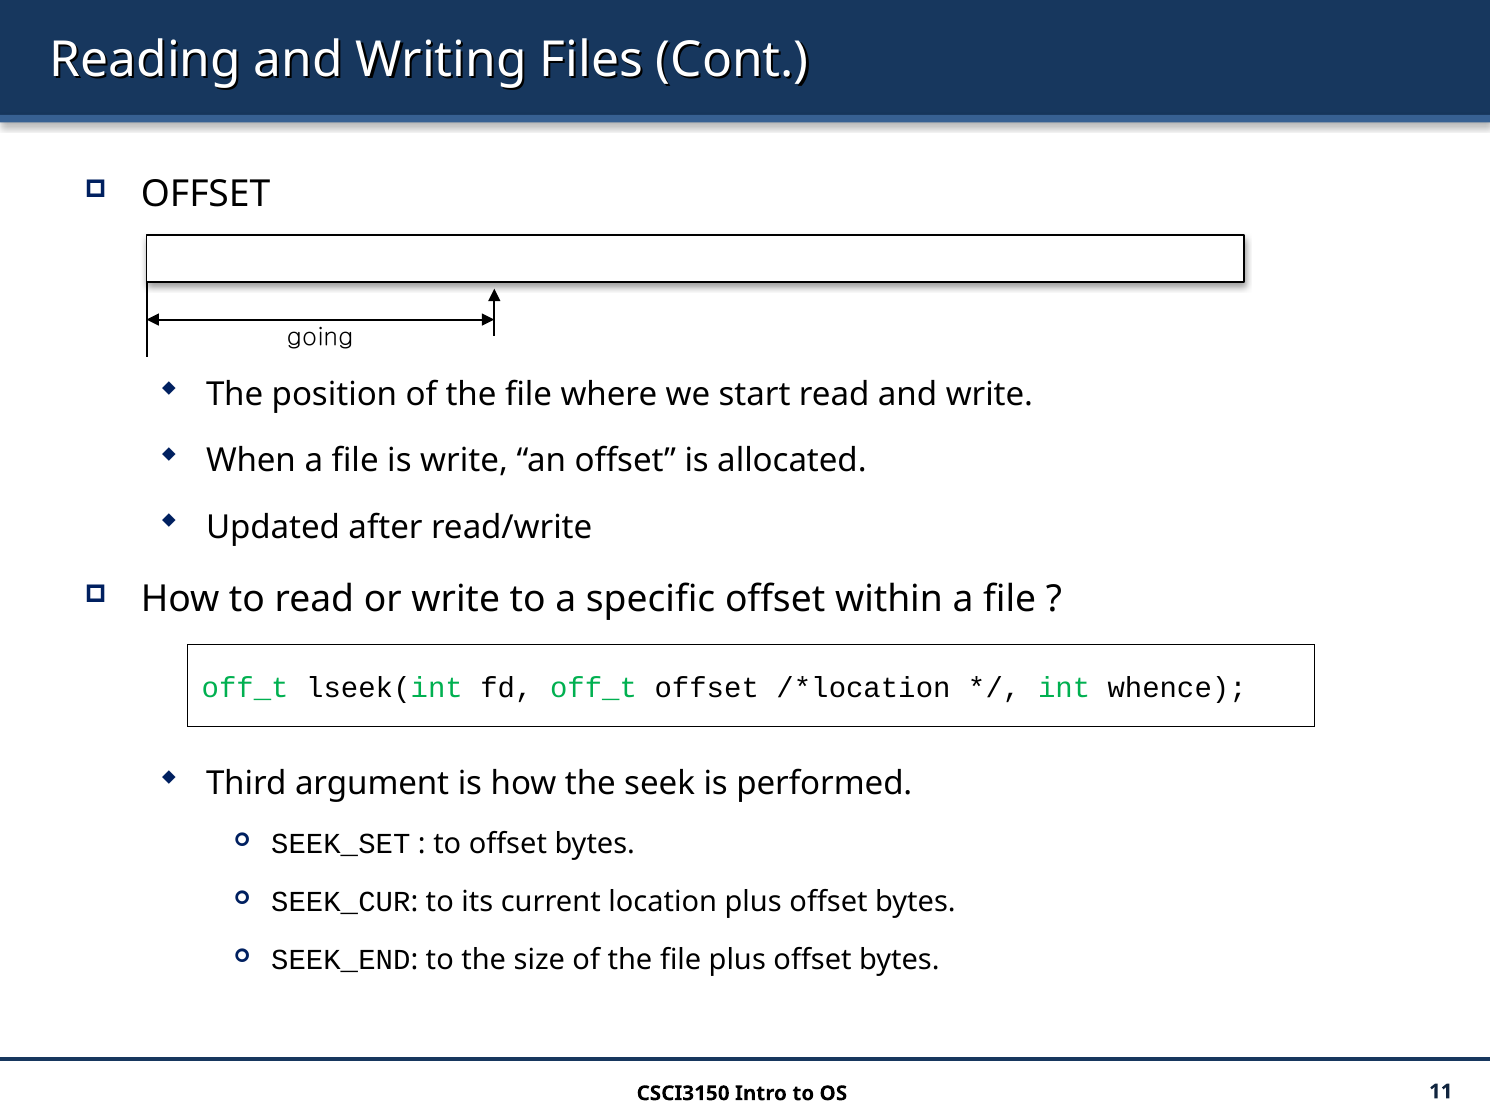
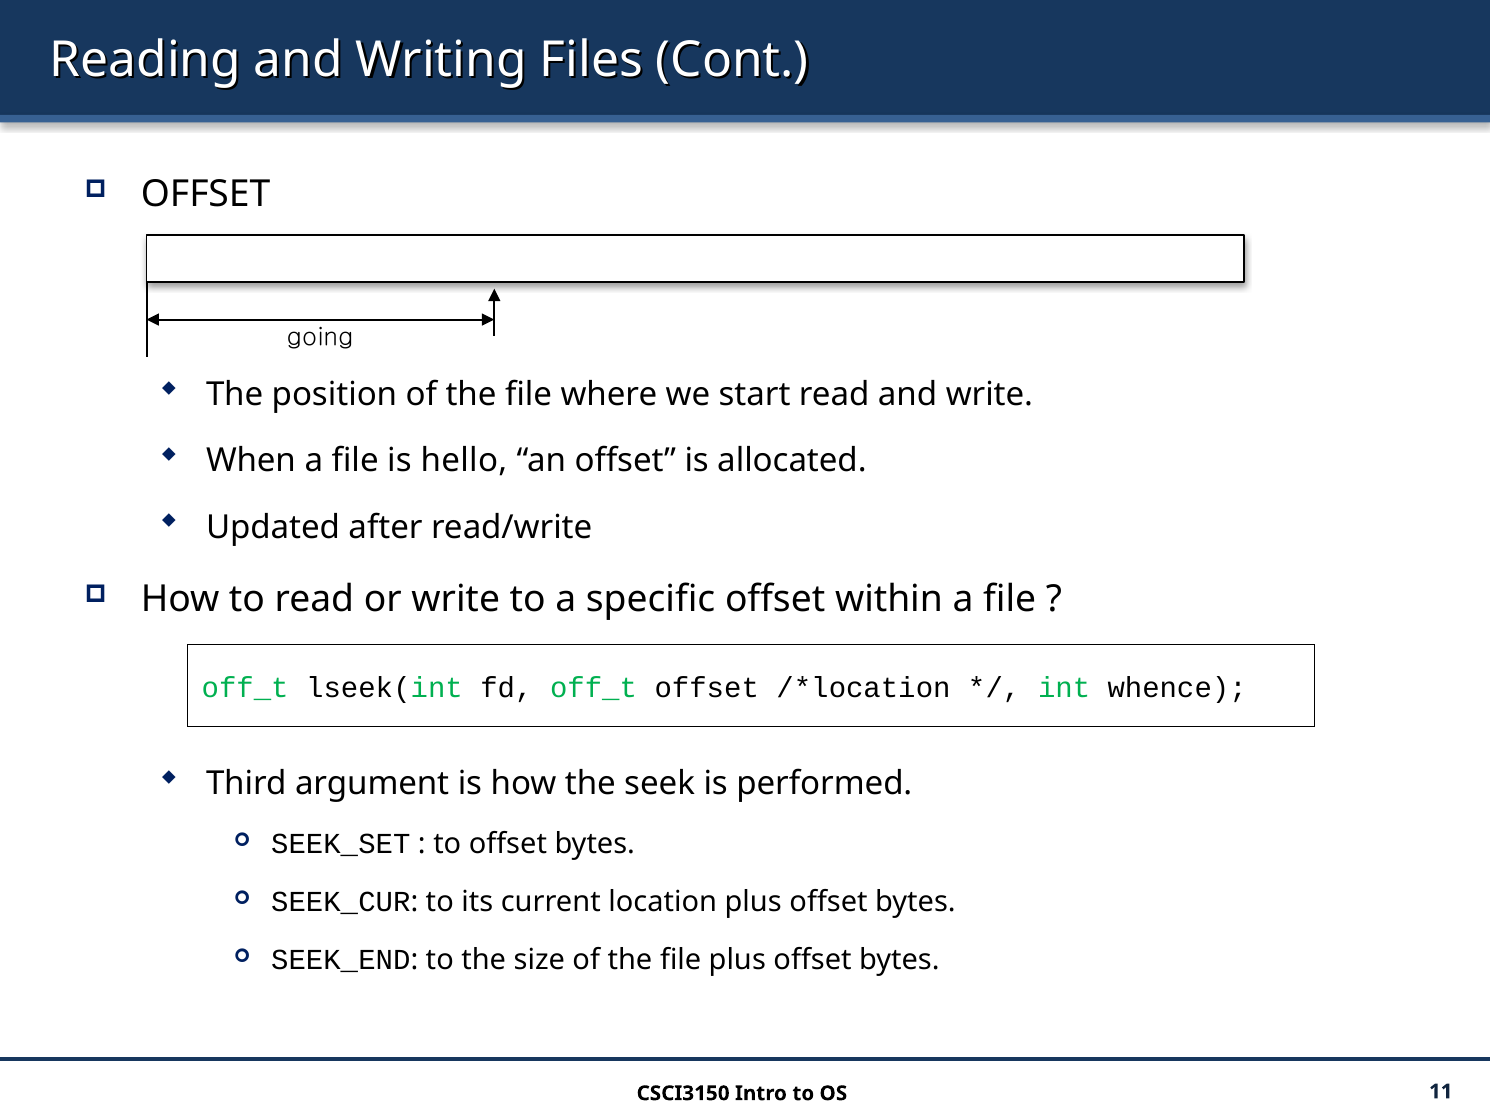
is write: write -> hello
